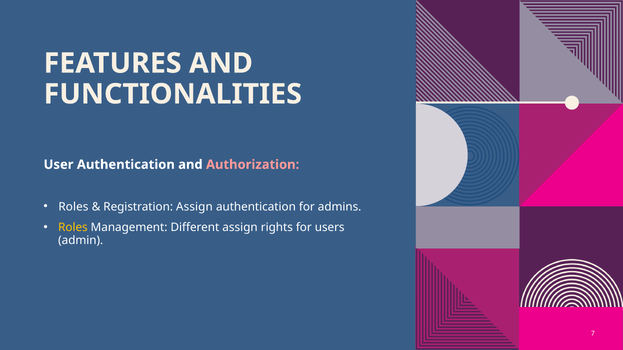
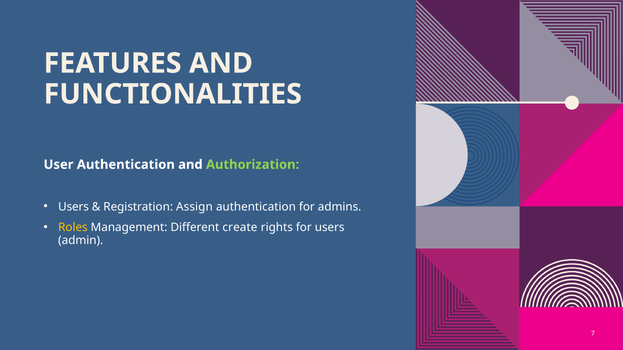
Authorization colour: pink -> light green
Roles at (73, 207): Roles -> Users
Different assign: assign -> create
